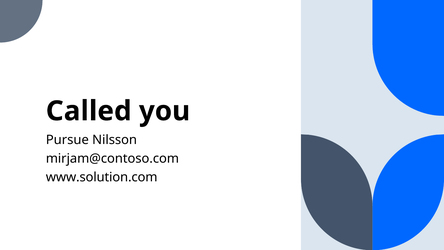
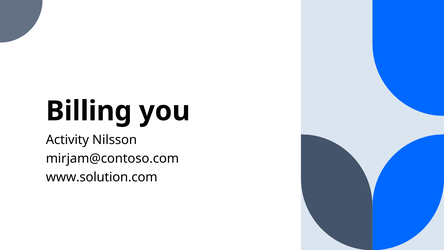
Called: Called -> Billing
Pursue: Pursue -> Activity
